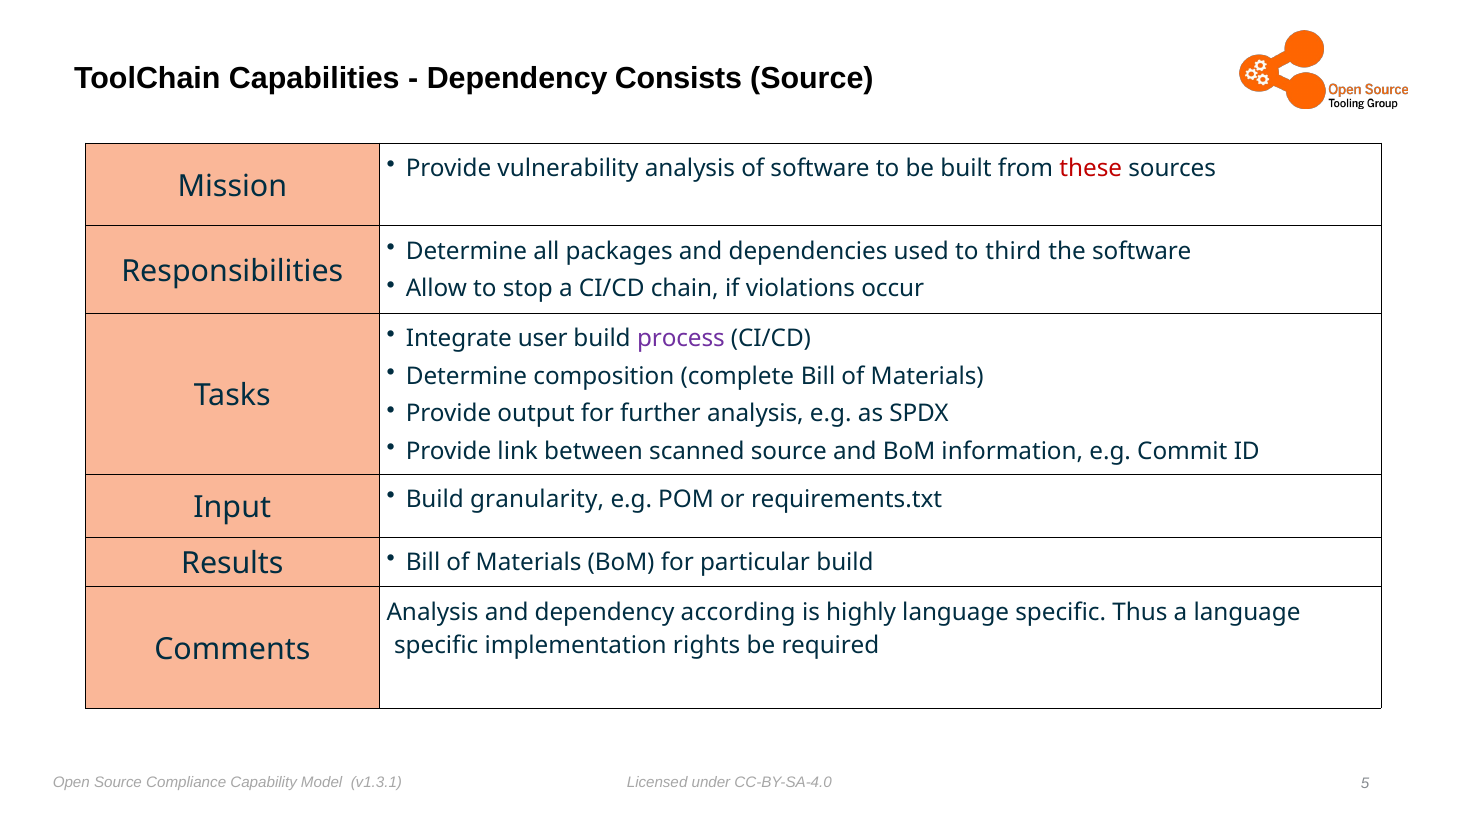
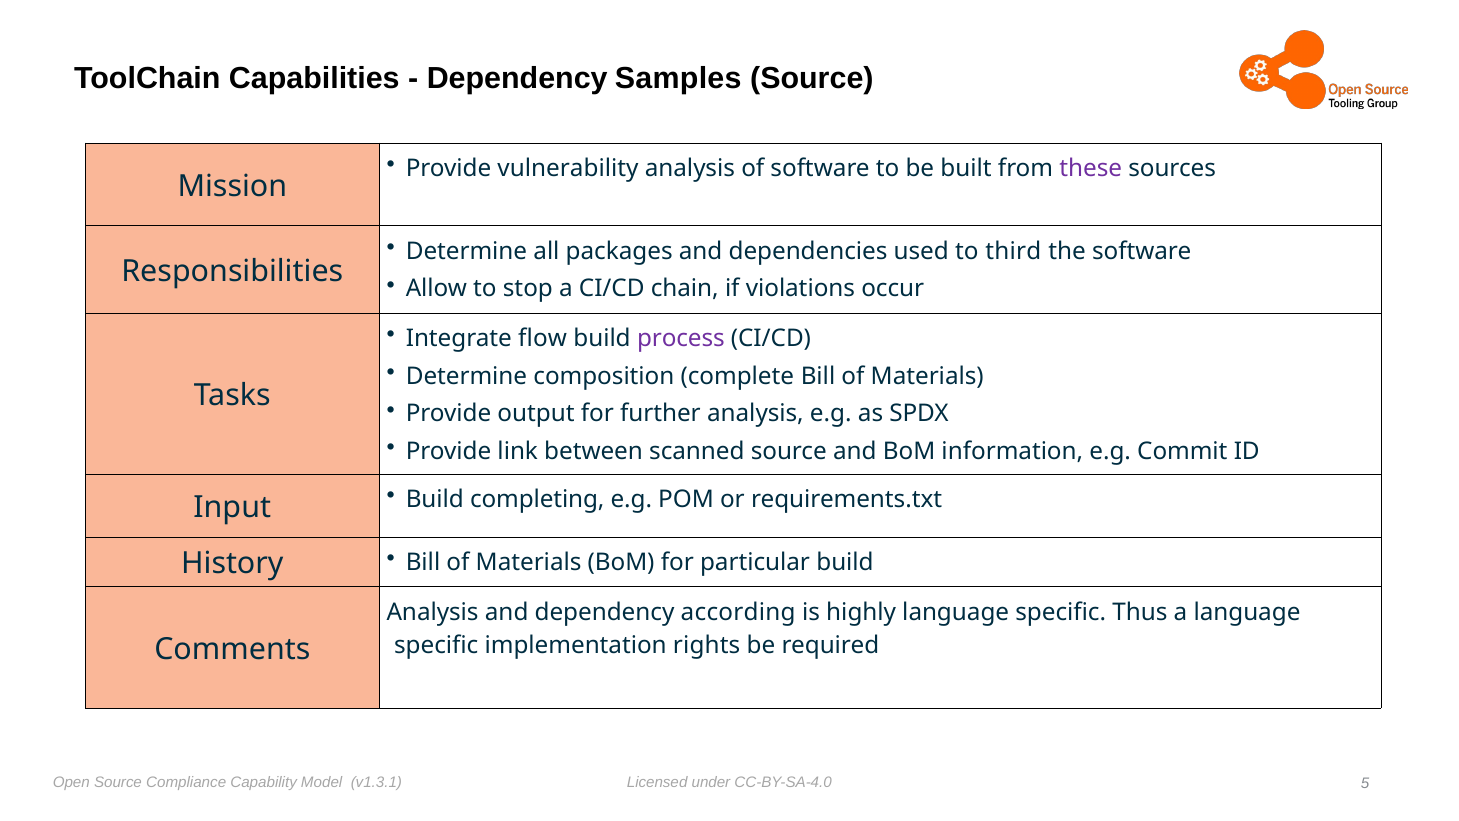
Consists: Consists -> Samples
these colour: red -> purple
user: user -> flow
granularity: granularity -> completing
Results: Results -> History
